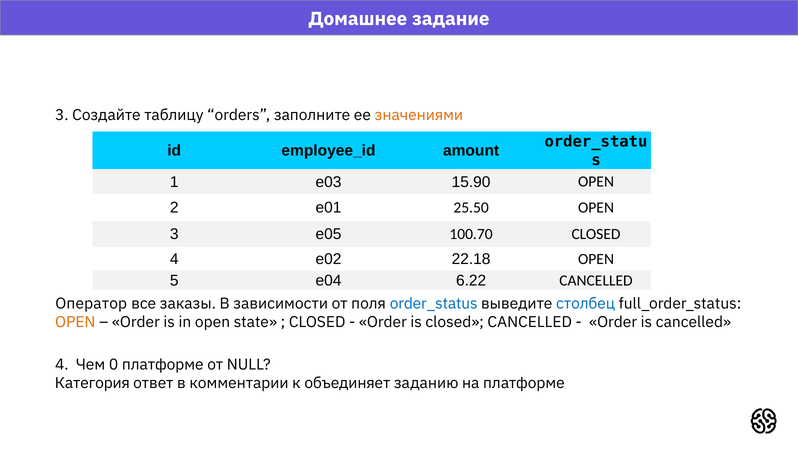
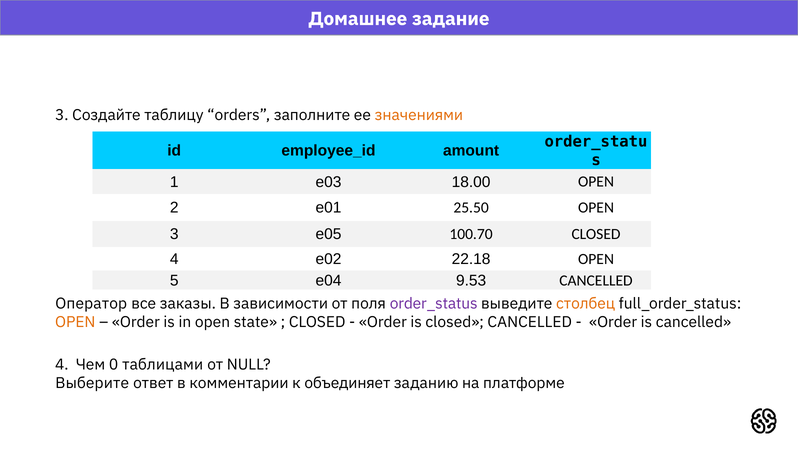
15.90: 15.90 -> 18.00
6.22: 6.22 -> 9.53
order_status colour: blue -> purple
столбец colour: blue -> orange
0 платформе: платформе -> таблицами
Категория: Категория -> Выберите
